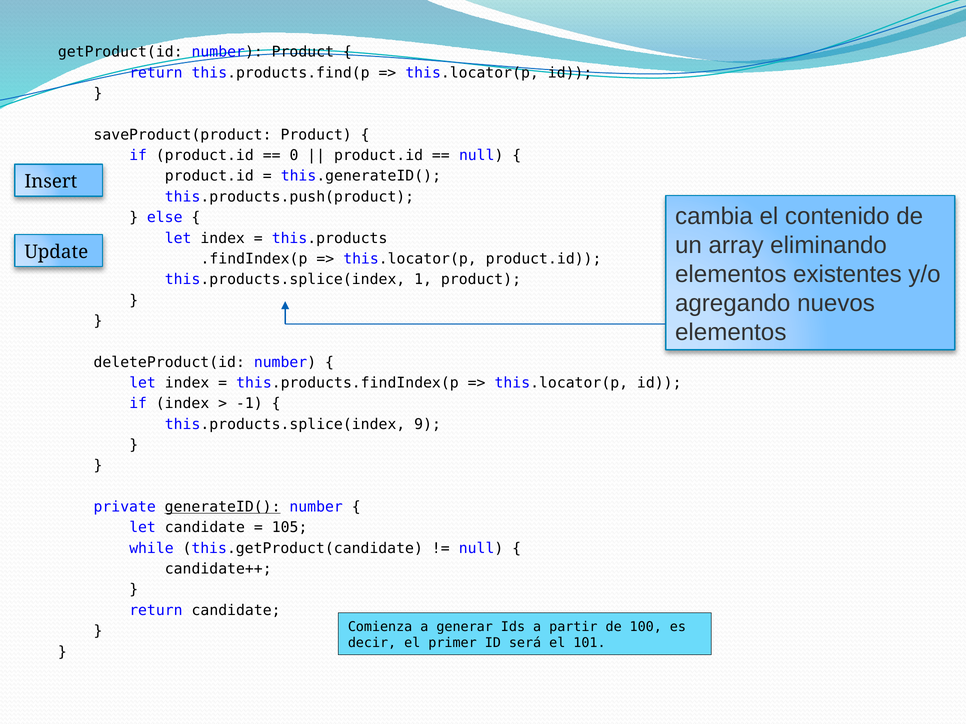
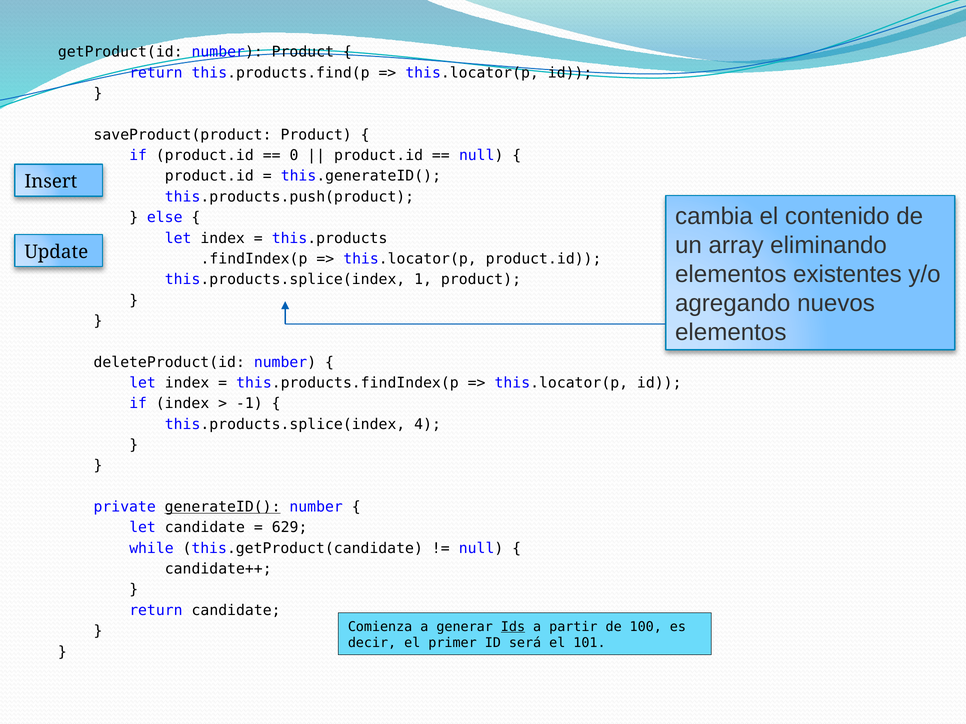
9: 9 -> 4
105: 105 -> 629
Ids underline: none -> present
